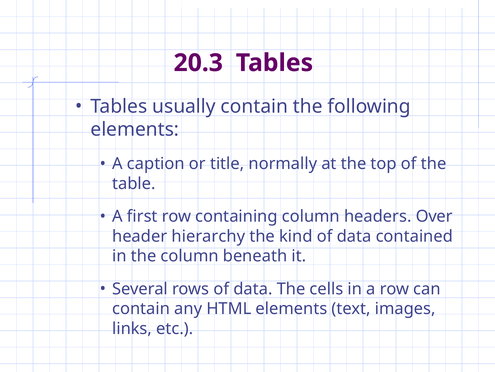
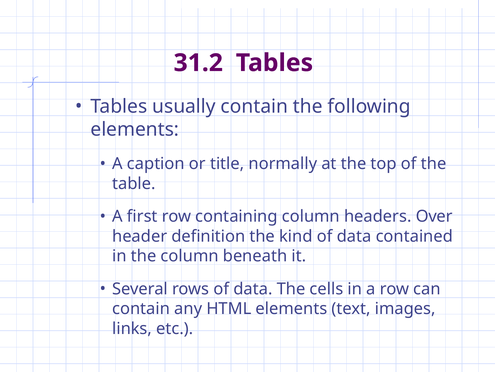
20.3: 20.3 -> 31.2
hierarchy: hierarchy -> definition
